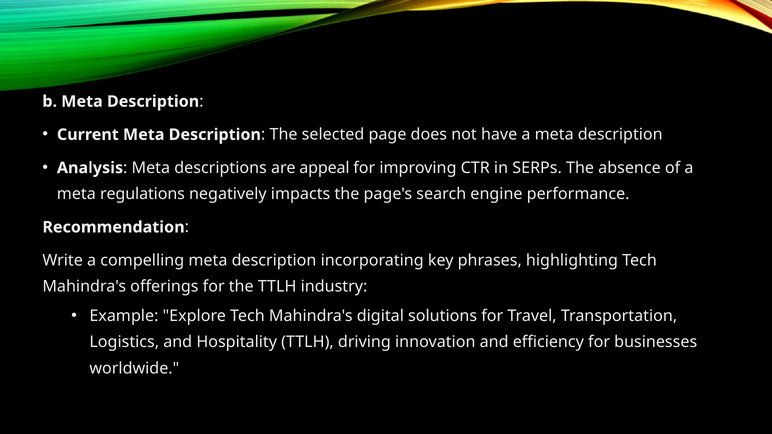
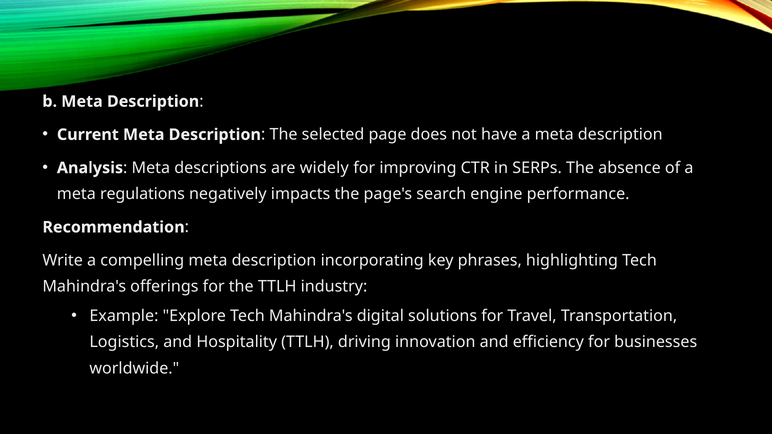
appeal: appeal -> widely
